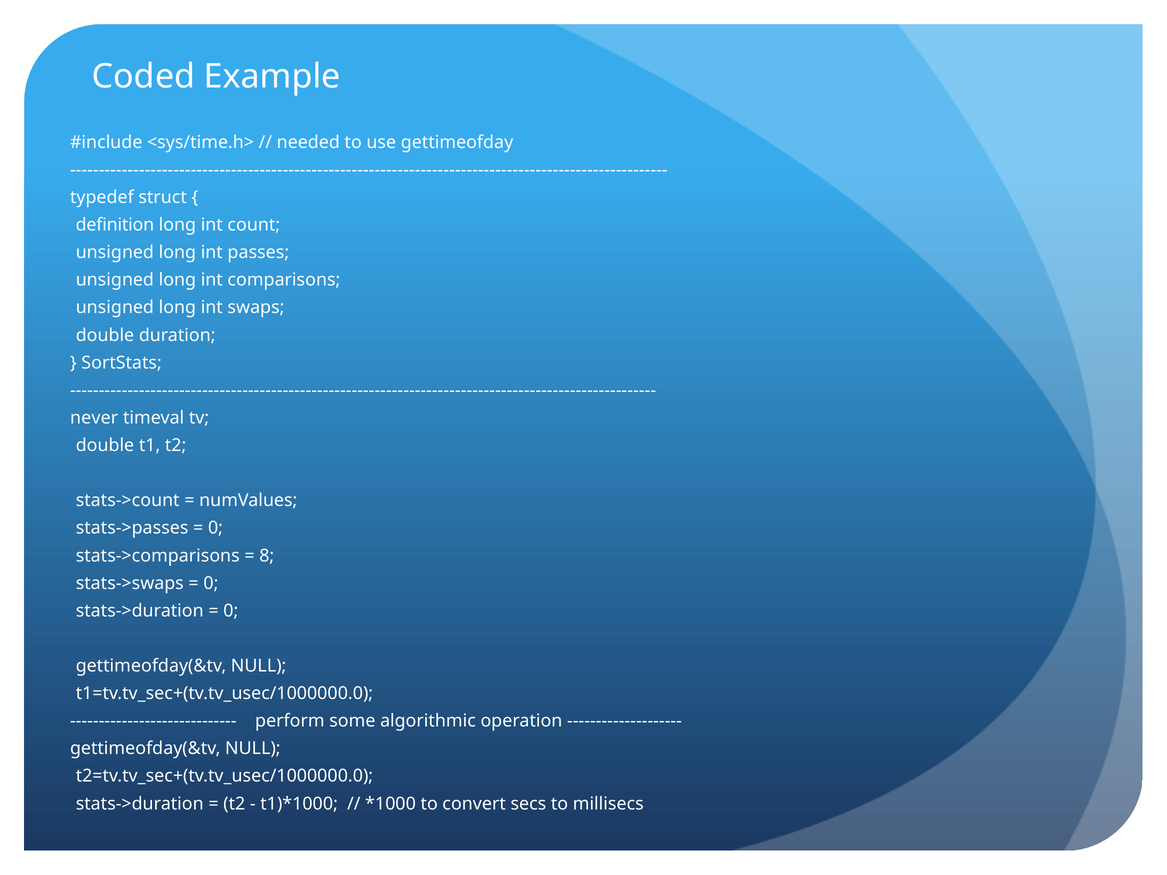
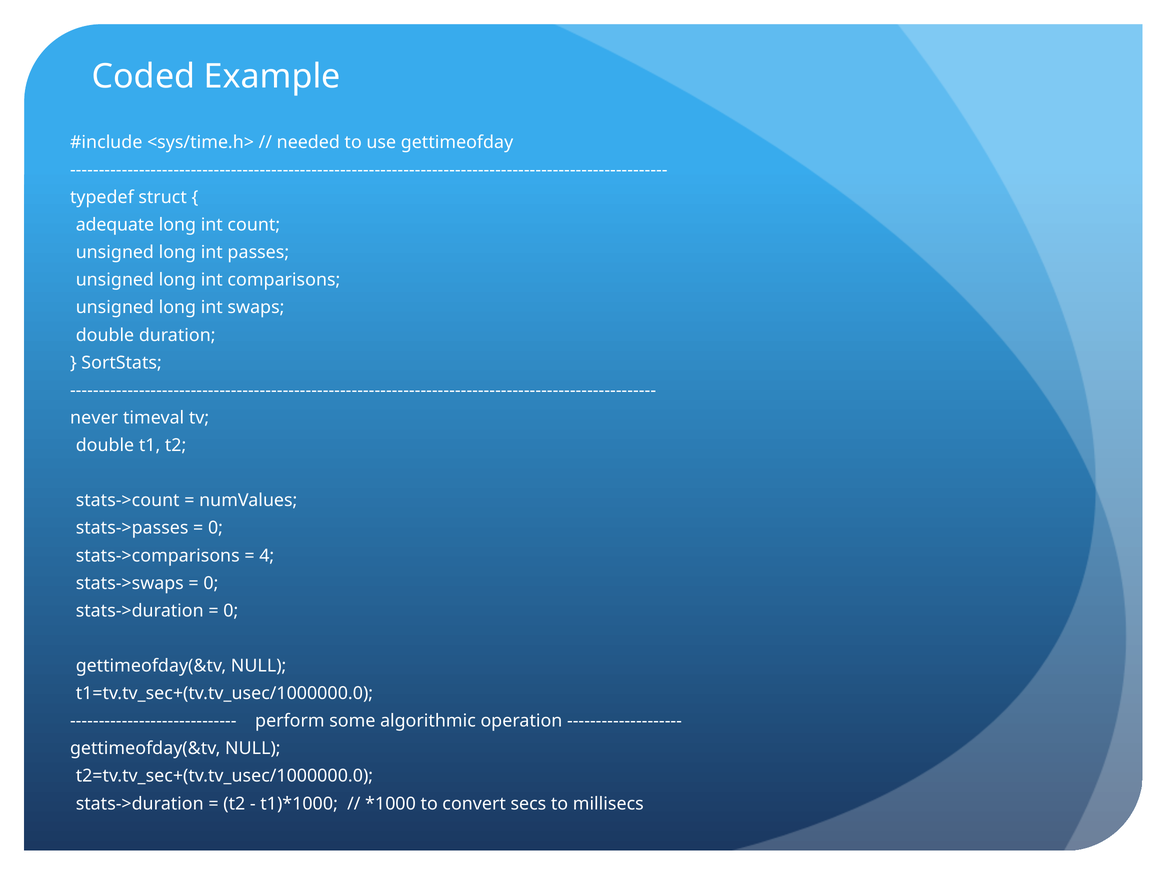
definition: definition -> adequate
8: 8 -> 4
